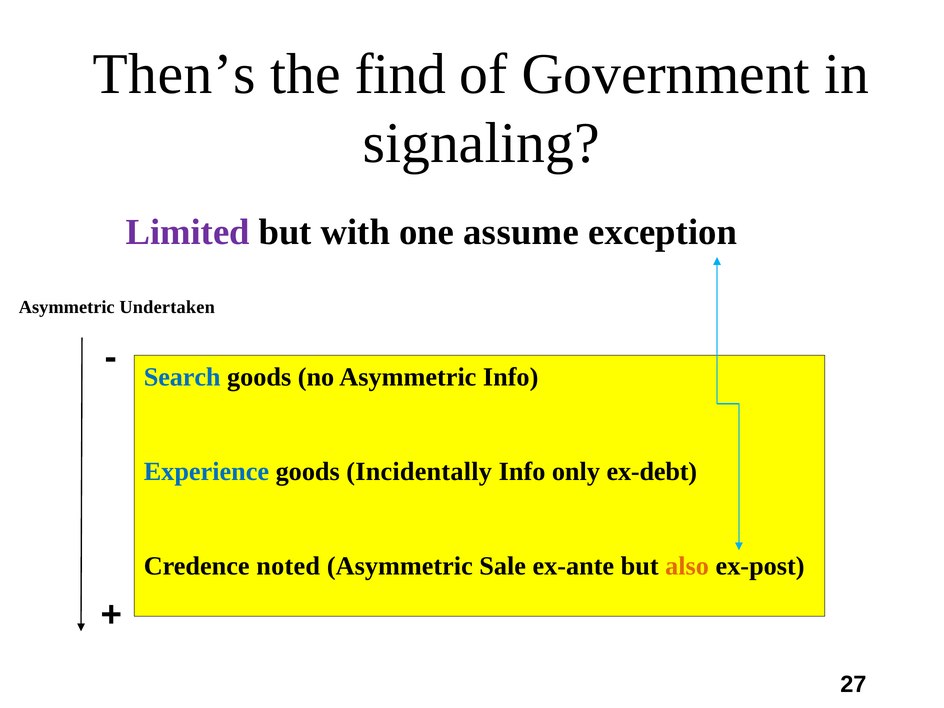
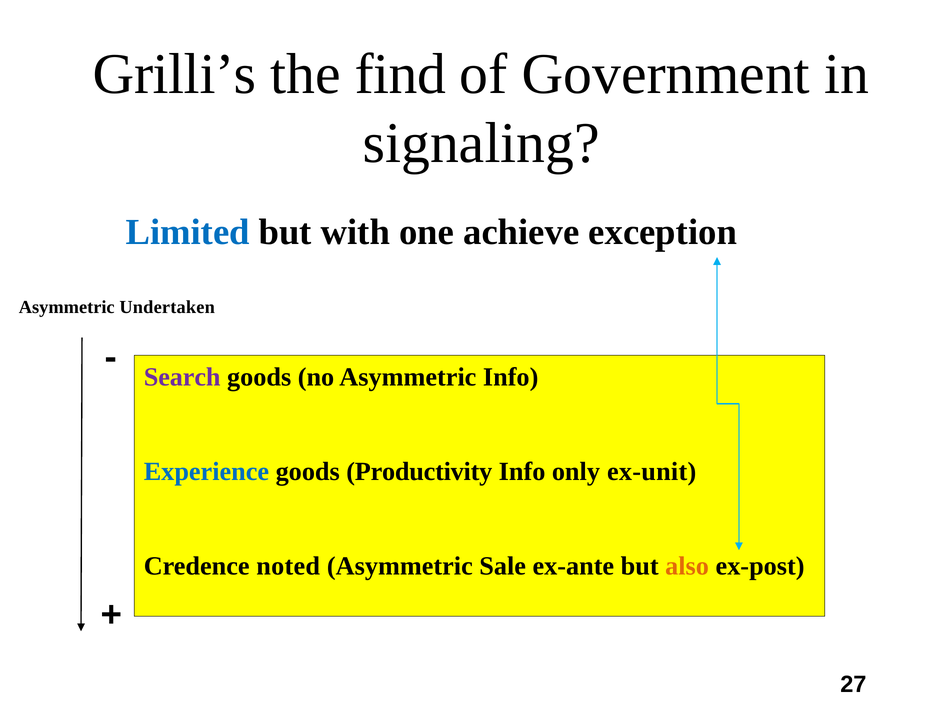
Then’s: Then’s -> Grilli’s
Limited colour: purple -> blue
assume: assume -> achieve
Search colour: blue -> purple
Incidentally: Incidentally -> Productivity
ex-debt: ex-debt -> ex-unit
